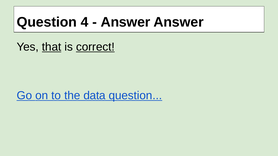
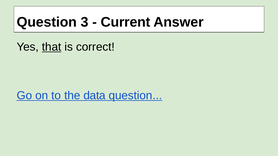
4: 4 -> 3
Answer at (126, 22): Answer -> Current
correct underline: present -> none
